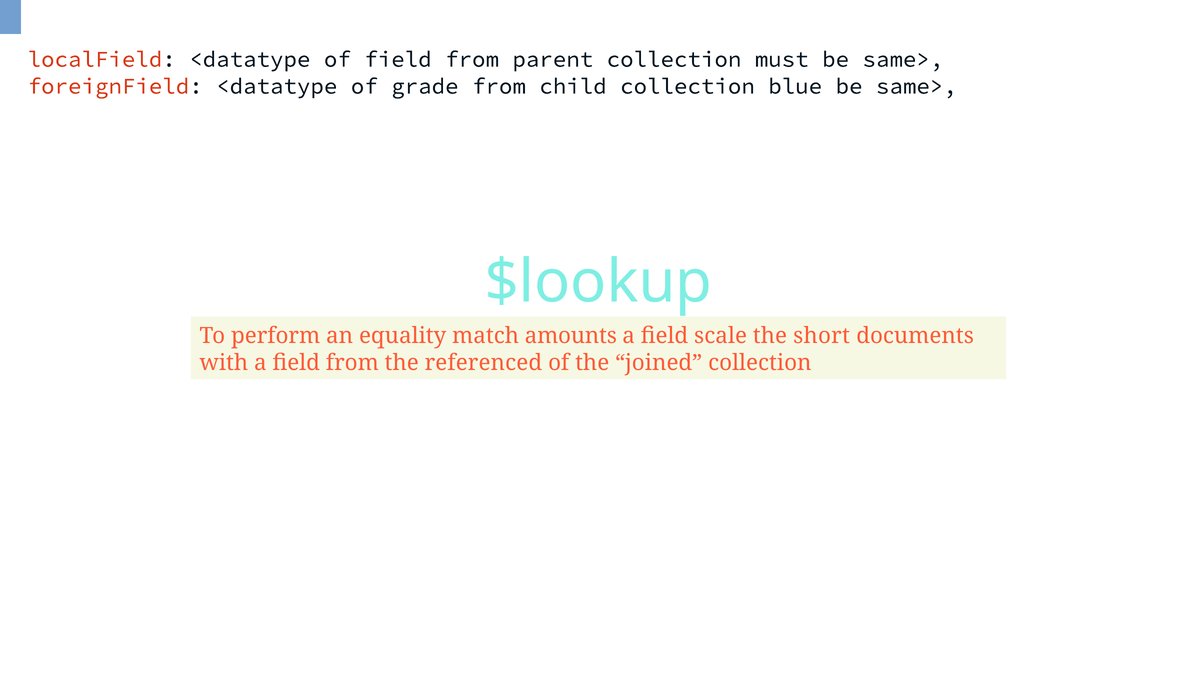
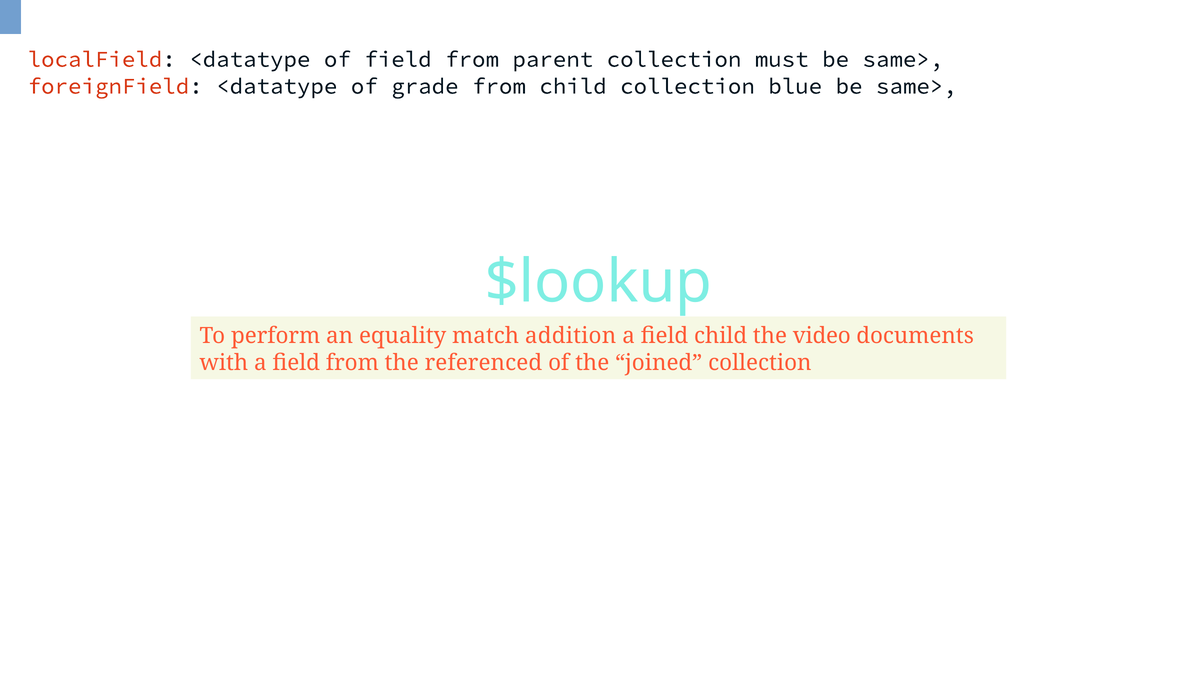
amounts: amounts -> addition
field scale: scale -> child
short: short -> video
